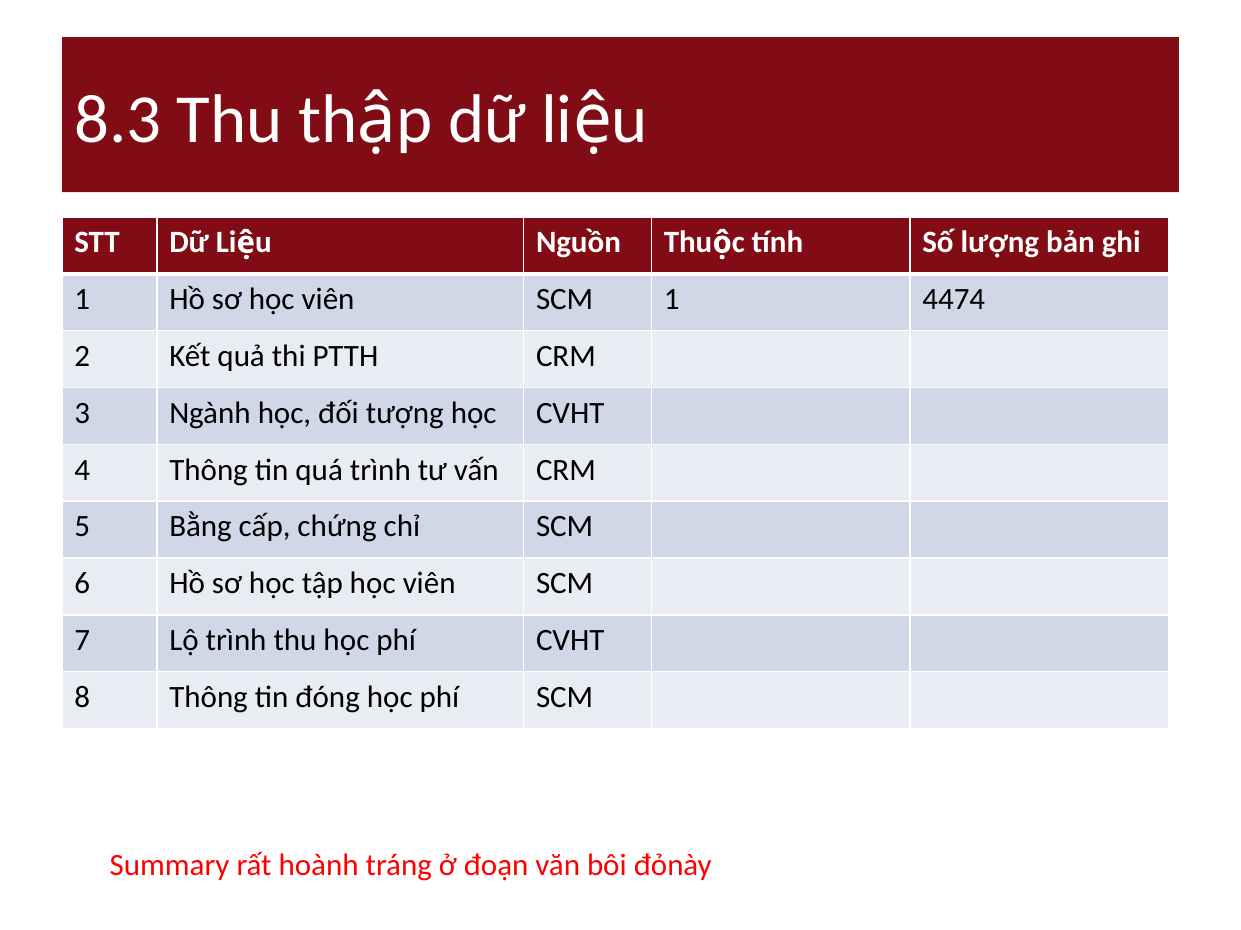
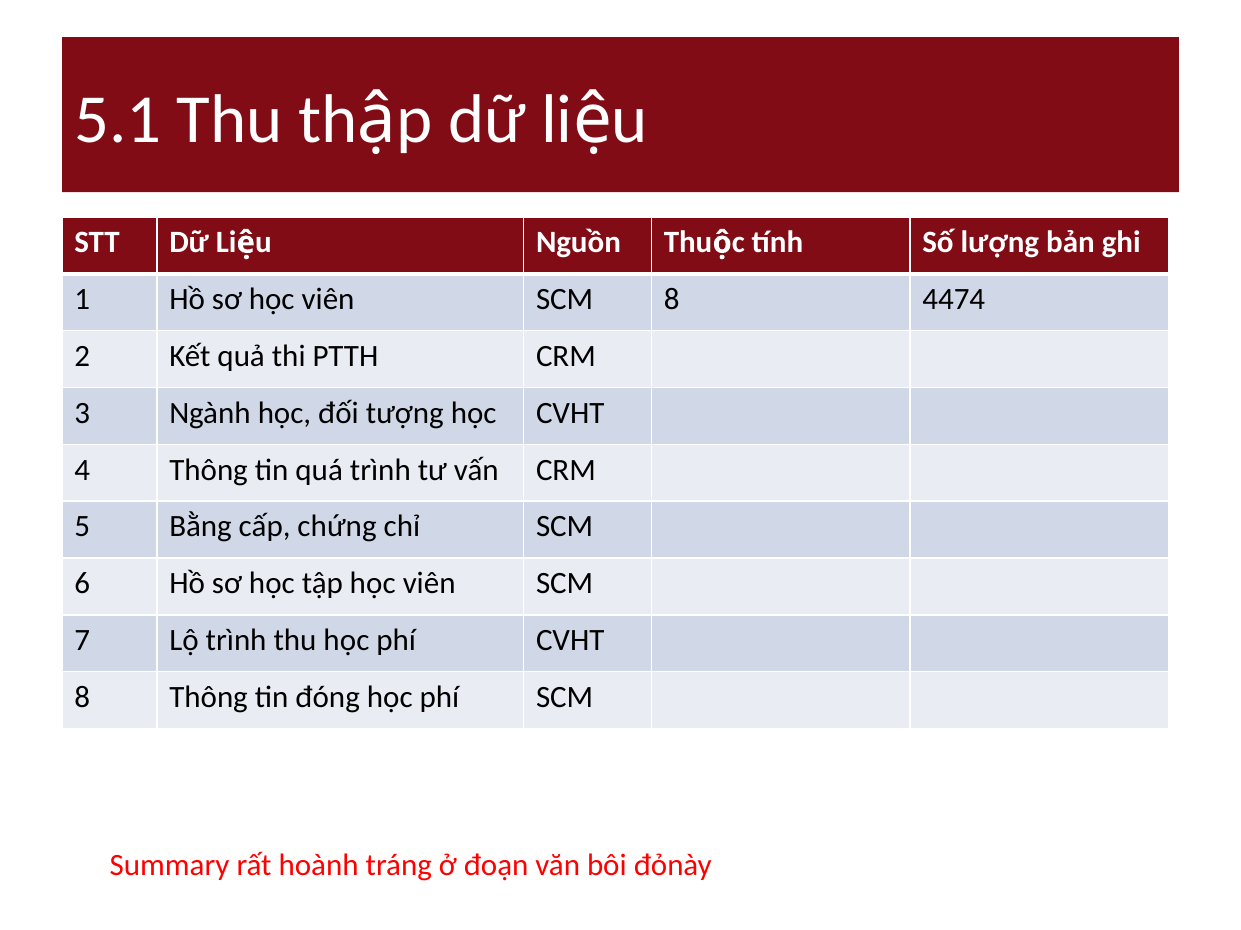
8.3: 8.3 -> 5.1
SCM 1: 1 -> 8
